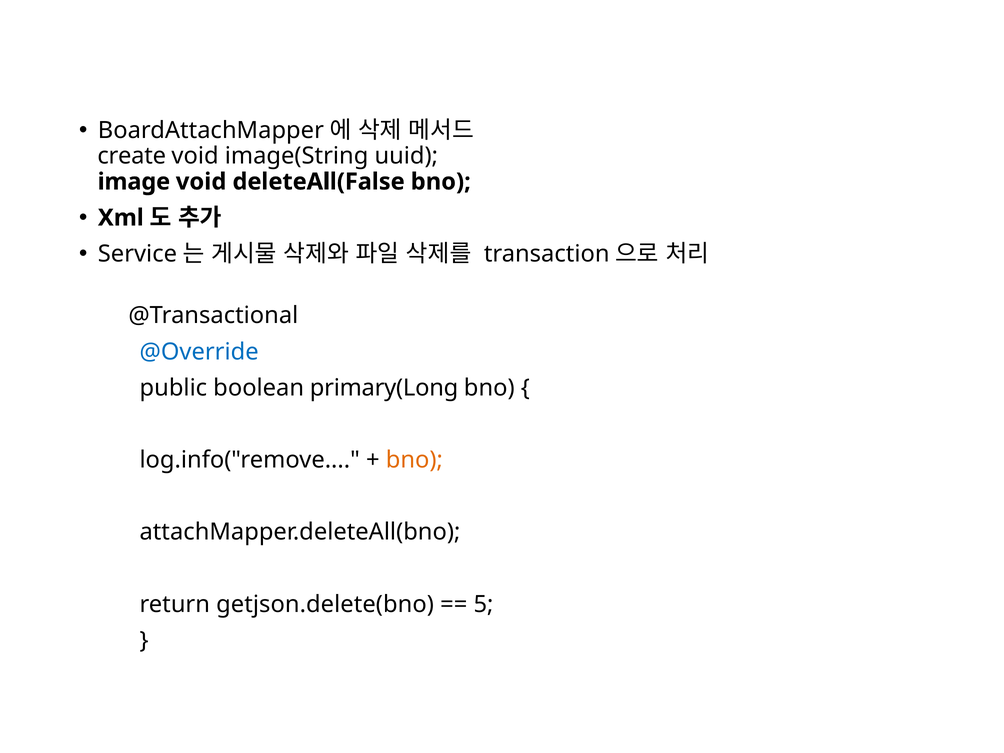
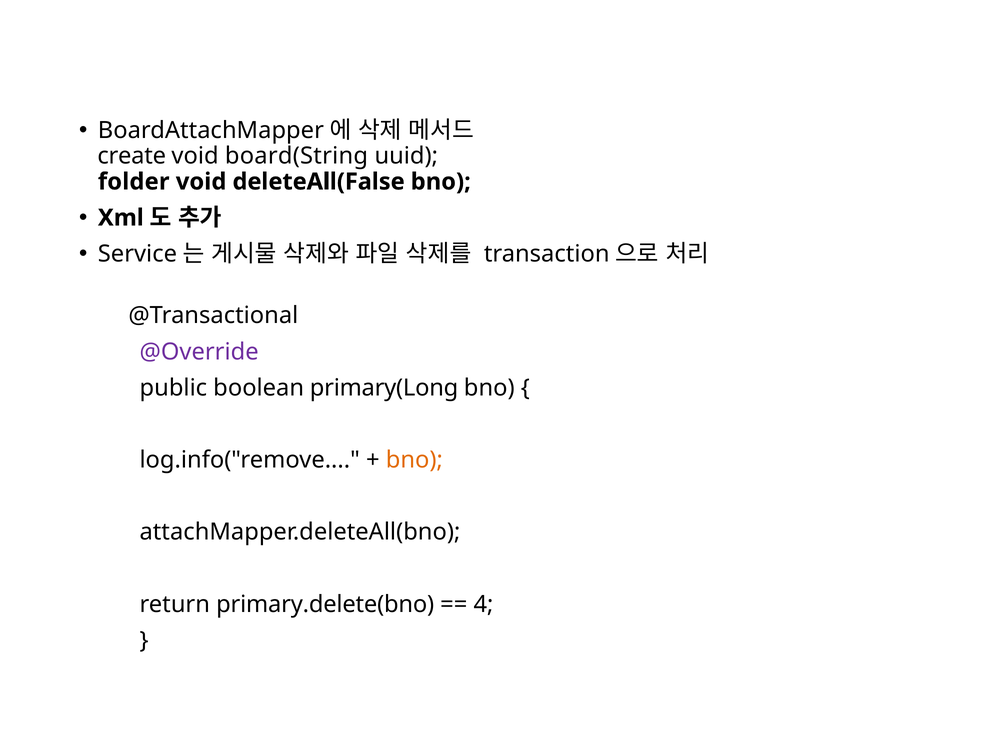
image(String: image(String -> board(String
image: image -> folder
@Override colour: blue -> purple
getjson.delete(bno: getjson.delete(bno -> primary.delete(bno
5: 5 -> 4
